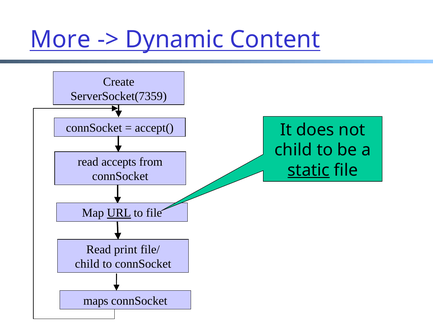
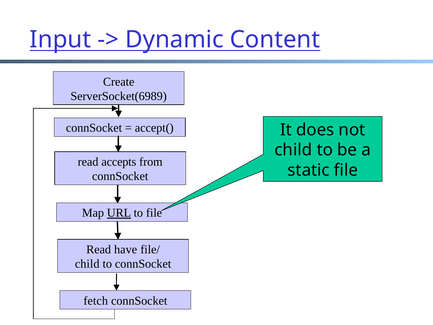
More: More -> Input
ServerSocket(7359: ServerSocket(7359 -> ServerSocket(6989
static underline: present -> none
print: print -> have
maps: maps -> fetch
